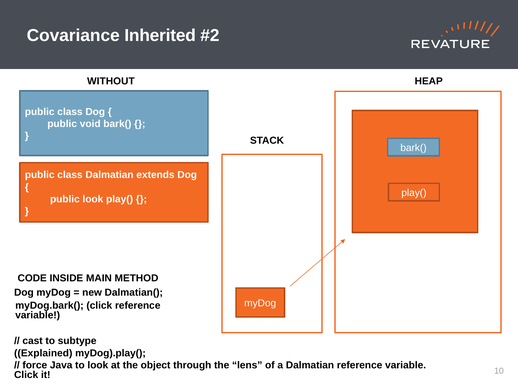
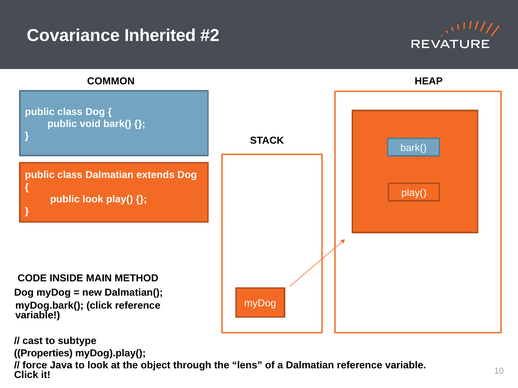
WITHOUT: WITHOUT -> COMMON
Explained: Explained -> Properties
